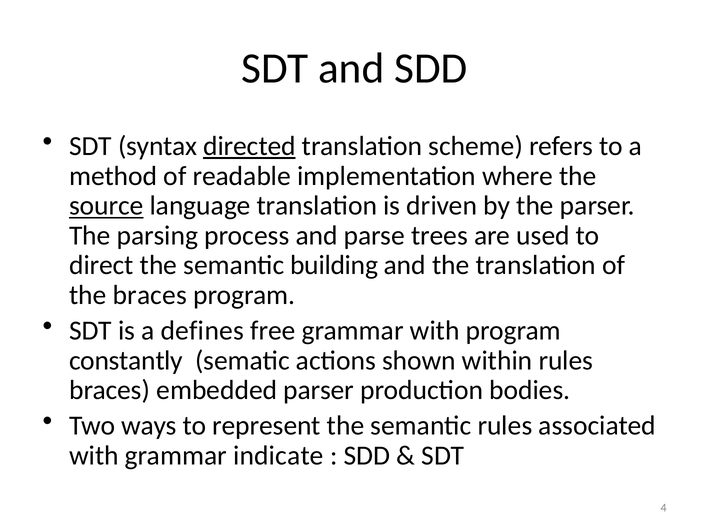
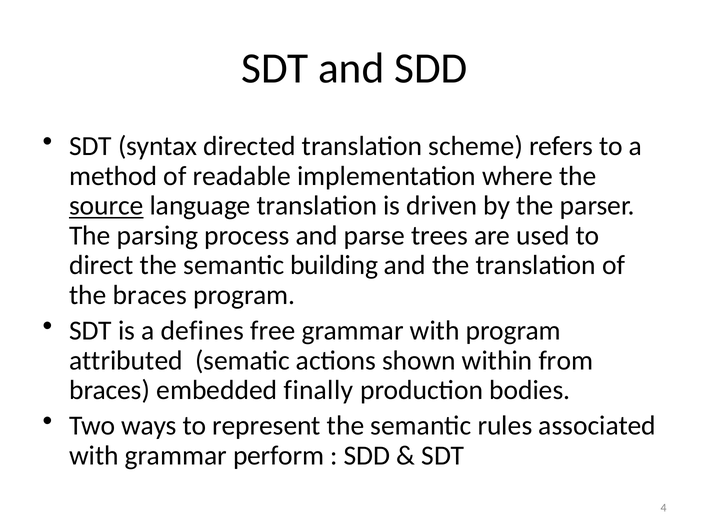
directed underline: present -> none
constantly: constantly -> attributed
within rules: rules -> from
embedded parser: parser -> finally
indicate: indicate -> perform
